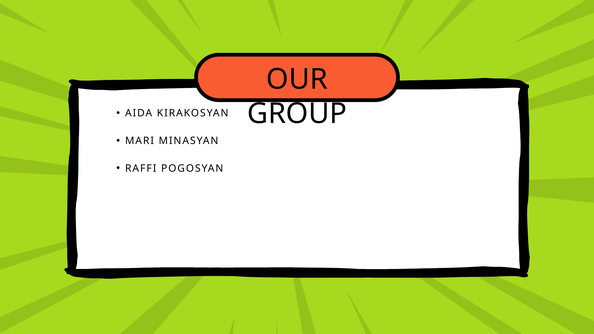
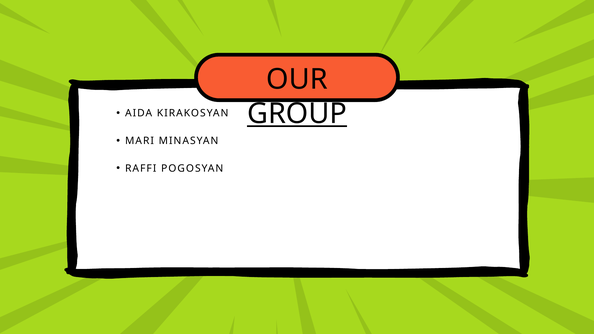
GROUP underline: none -> present
